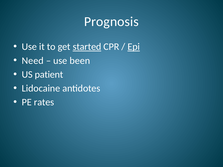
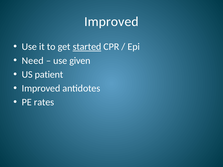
Prognosis at (111, 22): Prognosis -> Improved
Epi underline: present -> none
been: been -> given
Lidocaine at (41, 88): Lidocaine -> Improved
